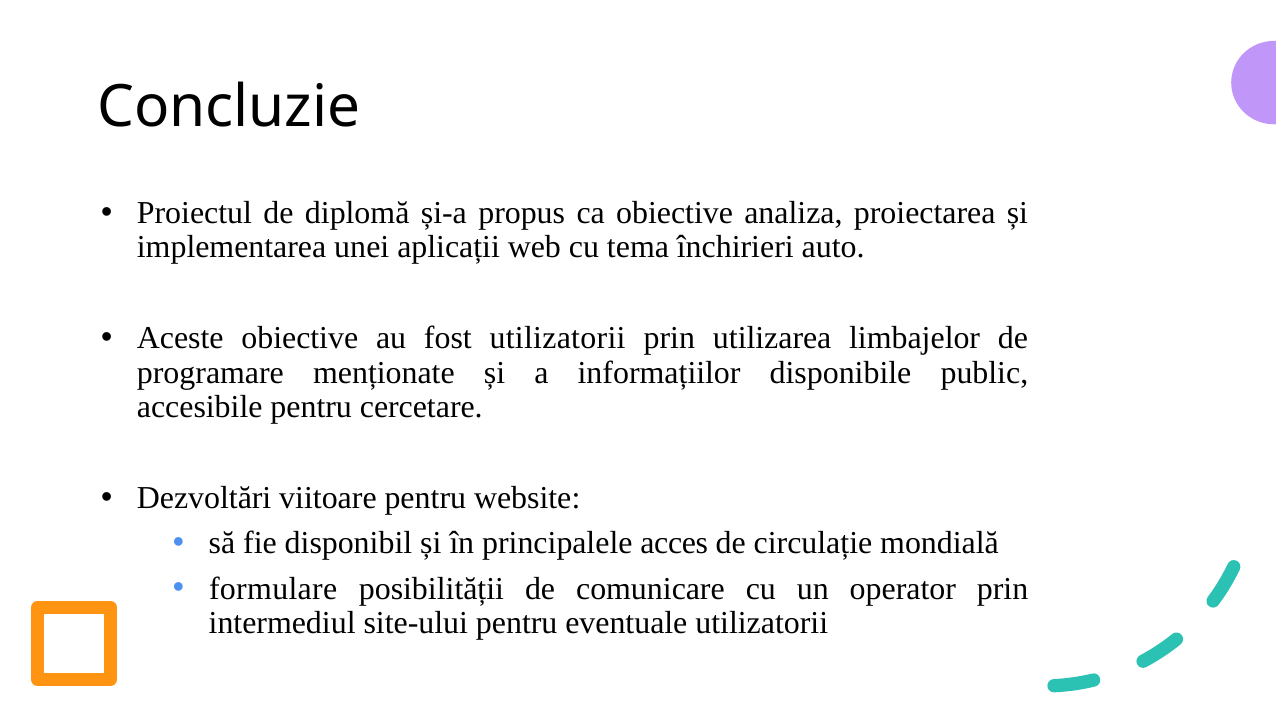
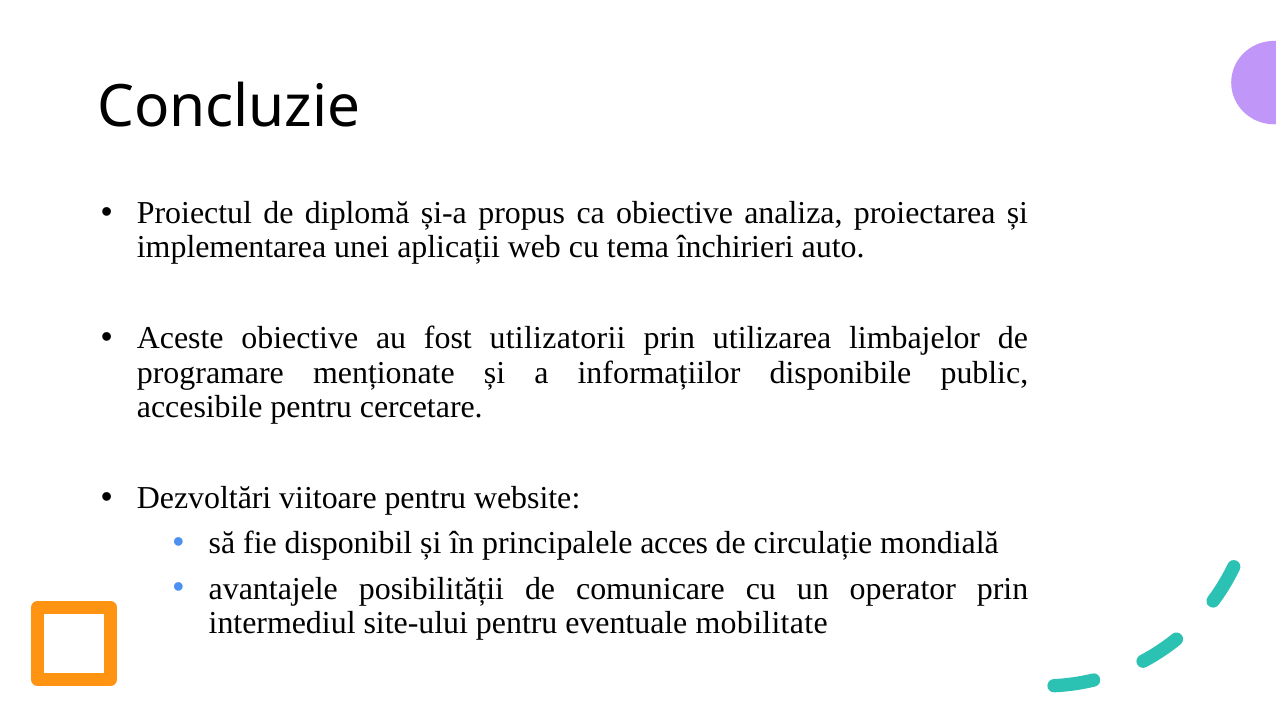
formulare: formulare -> avantajele
eventuale utilizatorii: utilizatorii -> mobilitate
